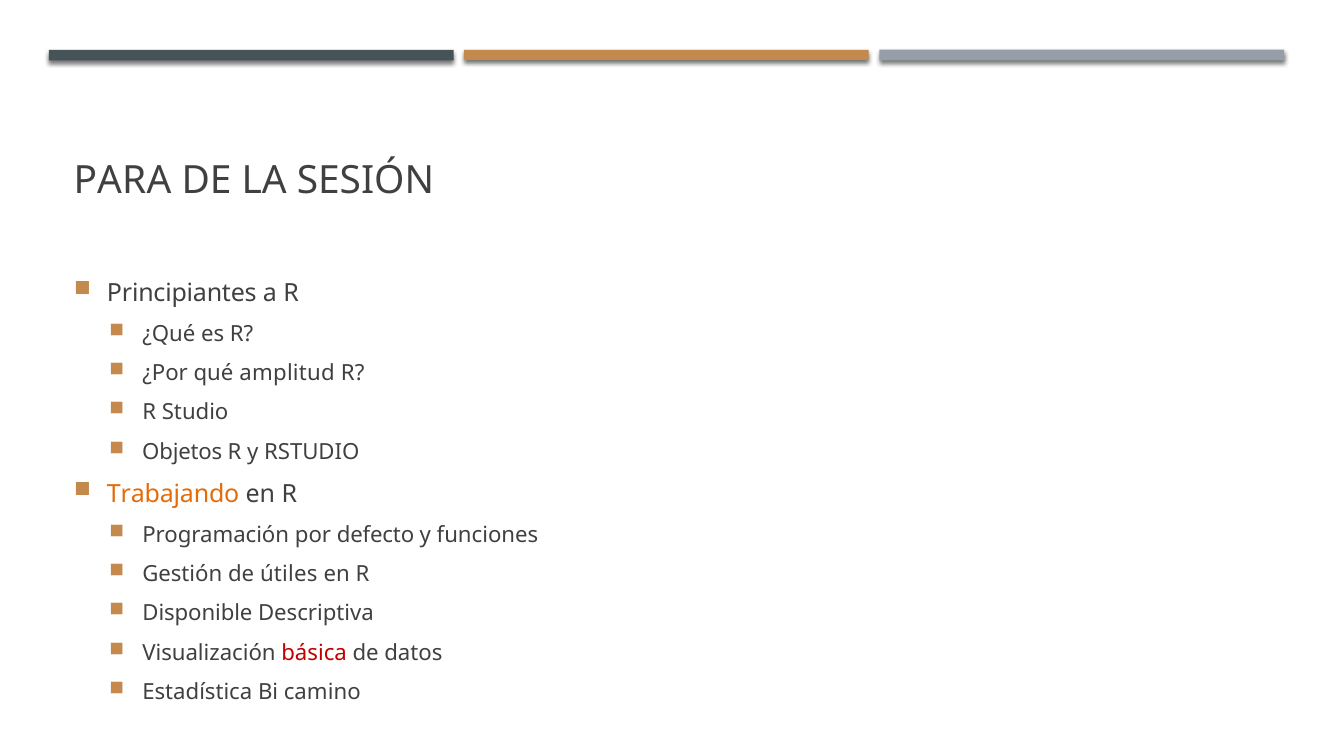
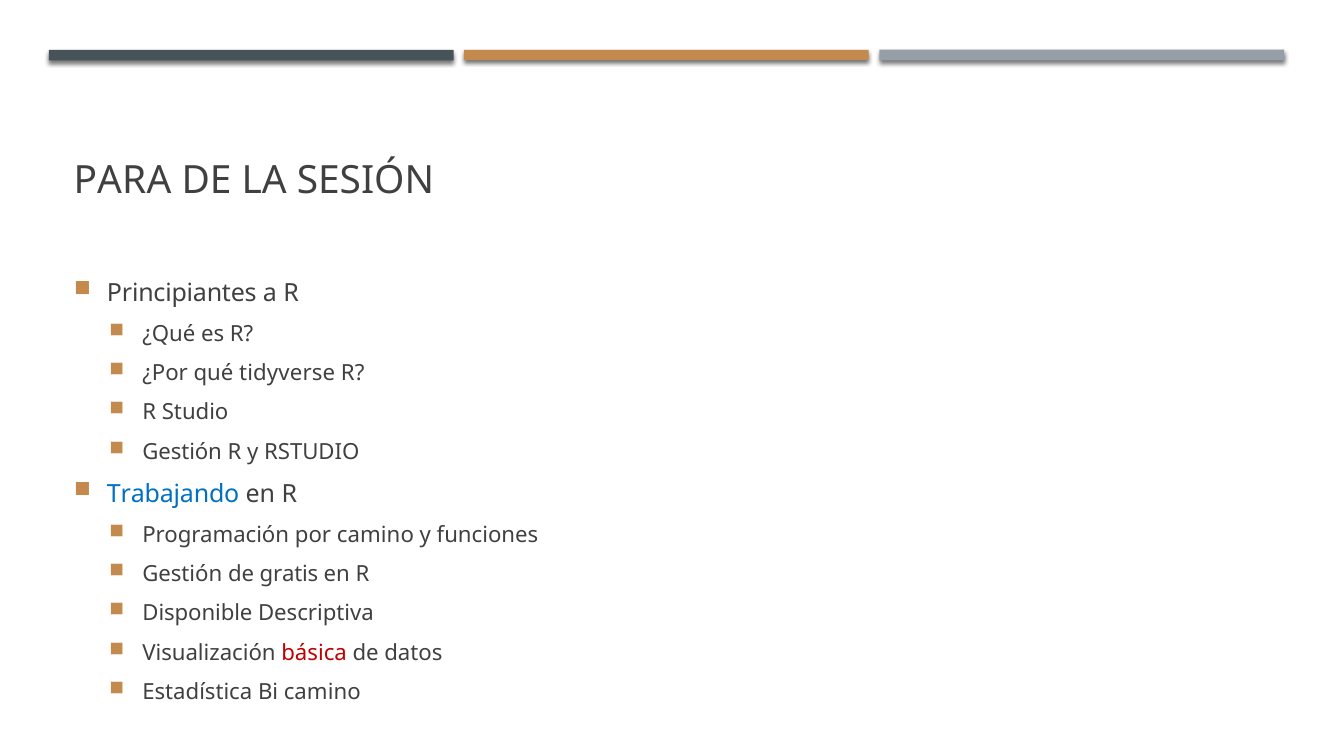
amplitud: amplitud -> tidyverse
Objetos at (182, 452): Objetos -> Gestión
Trabajando colour: orange -> blue
por defecto: defecto -> camino
útiles: útiles -> gratis
